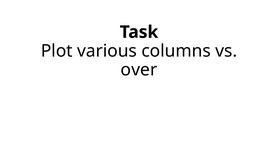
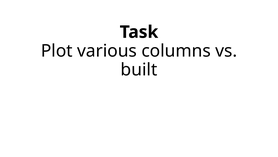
over: over -> built
